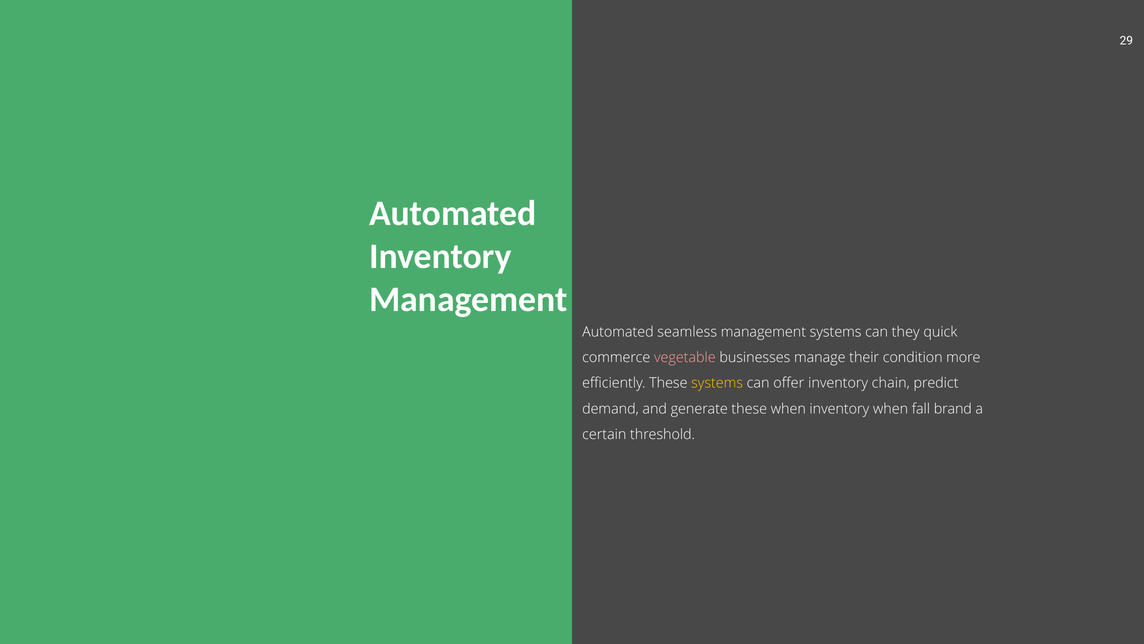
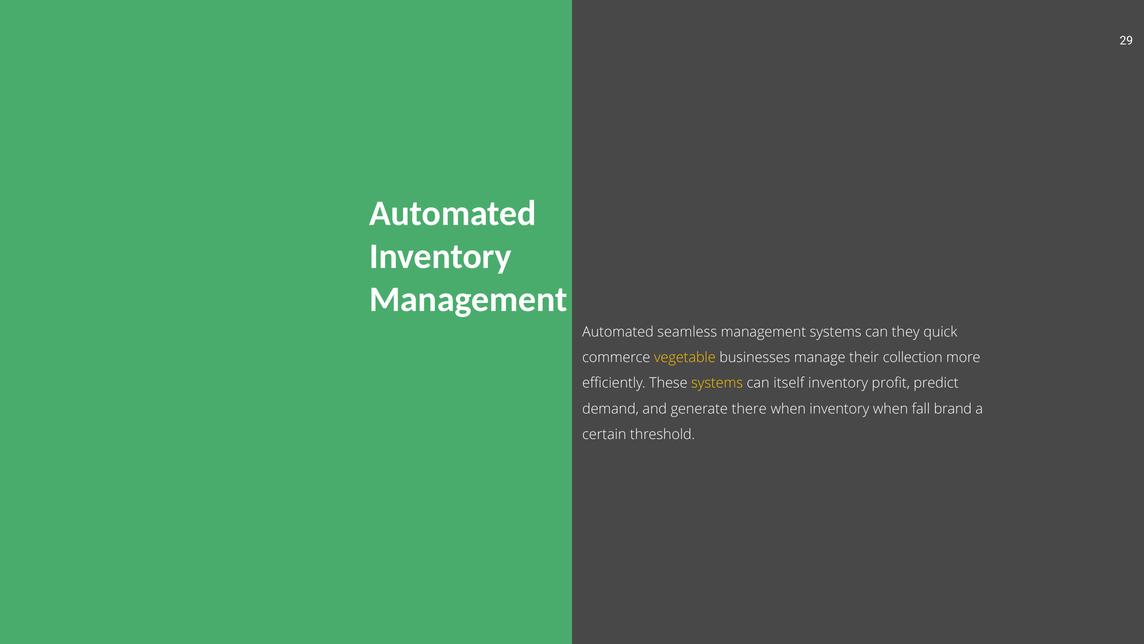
vegetable colour: pink -> yellow
condition: condition -> collection
offer: offer -> itself
chain: chain -> profit
generate these: these -> there
